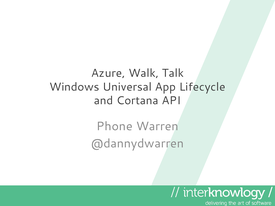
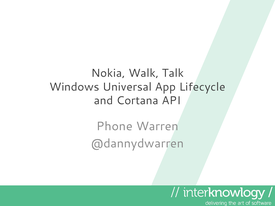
Azure: Azure -> Nokia
